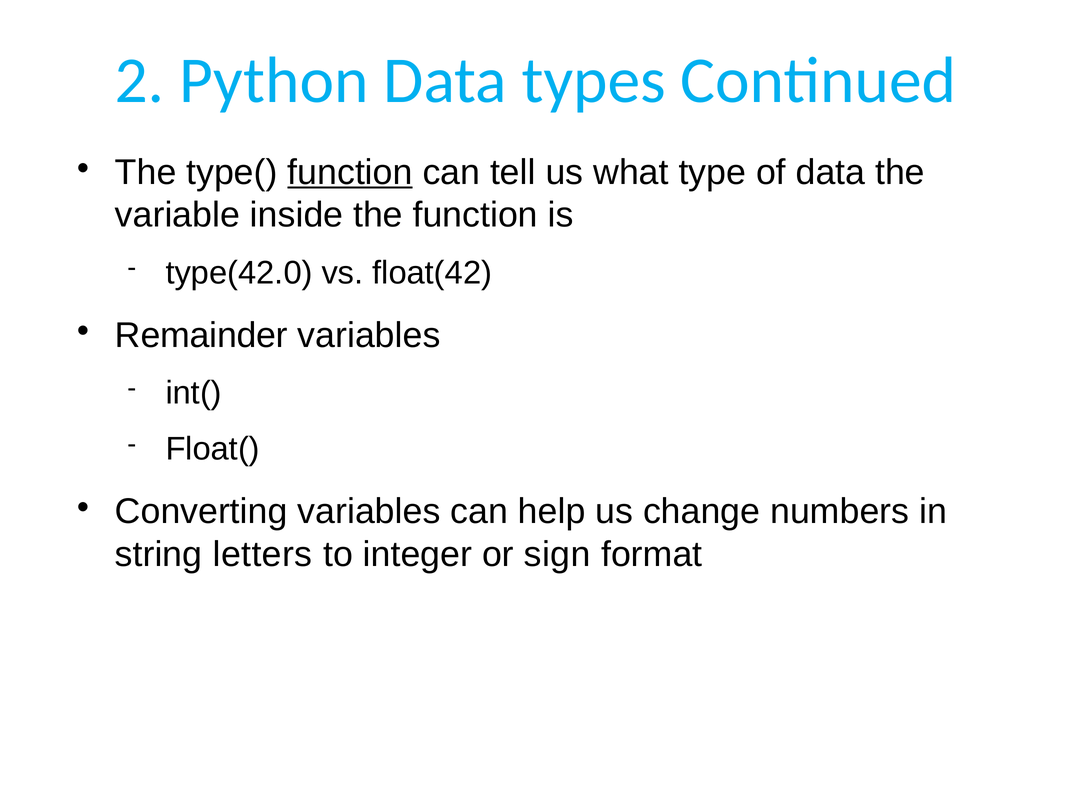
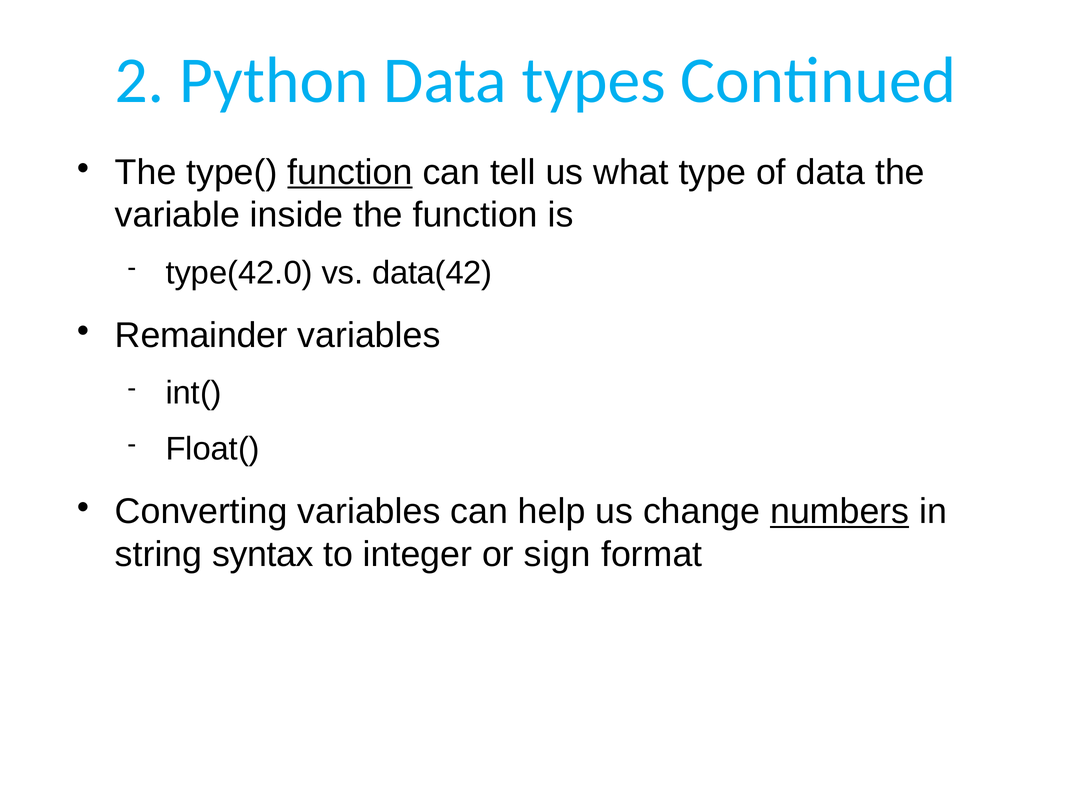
float(42: float(42 -> data(42
numbers underline: none -> present
letters: letters -> syntax
